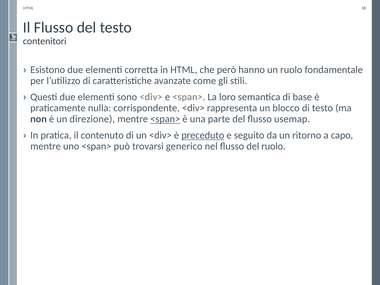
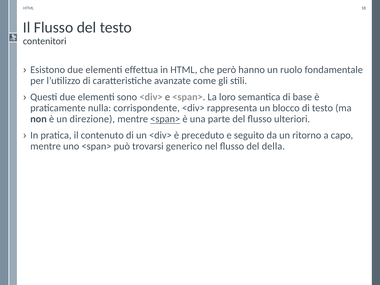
corretta: corretta -> effettua
usemap: usemap -> ulteriori
preceduto underline: present -> none
del ruolo: ruolo -> della
